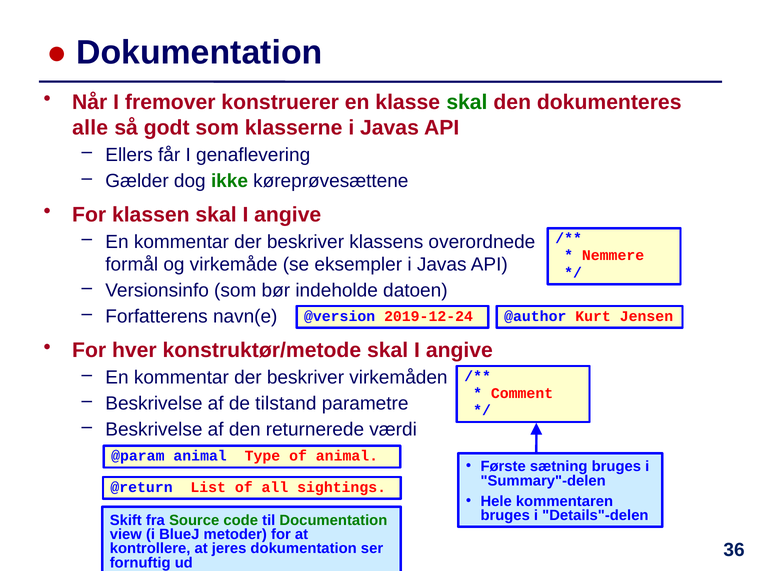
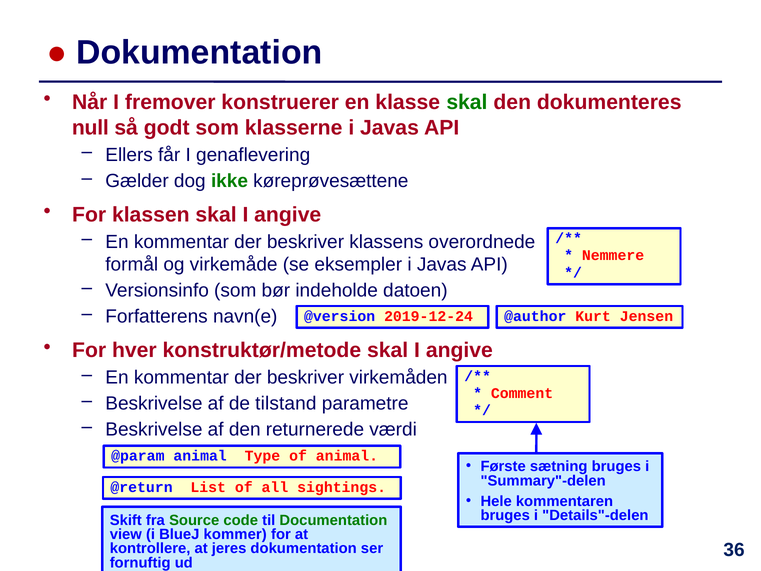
alle: alle -> null
metoder: metoder -> kommer
